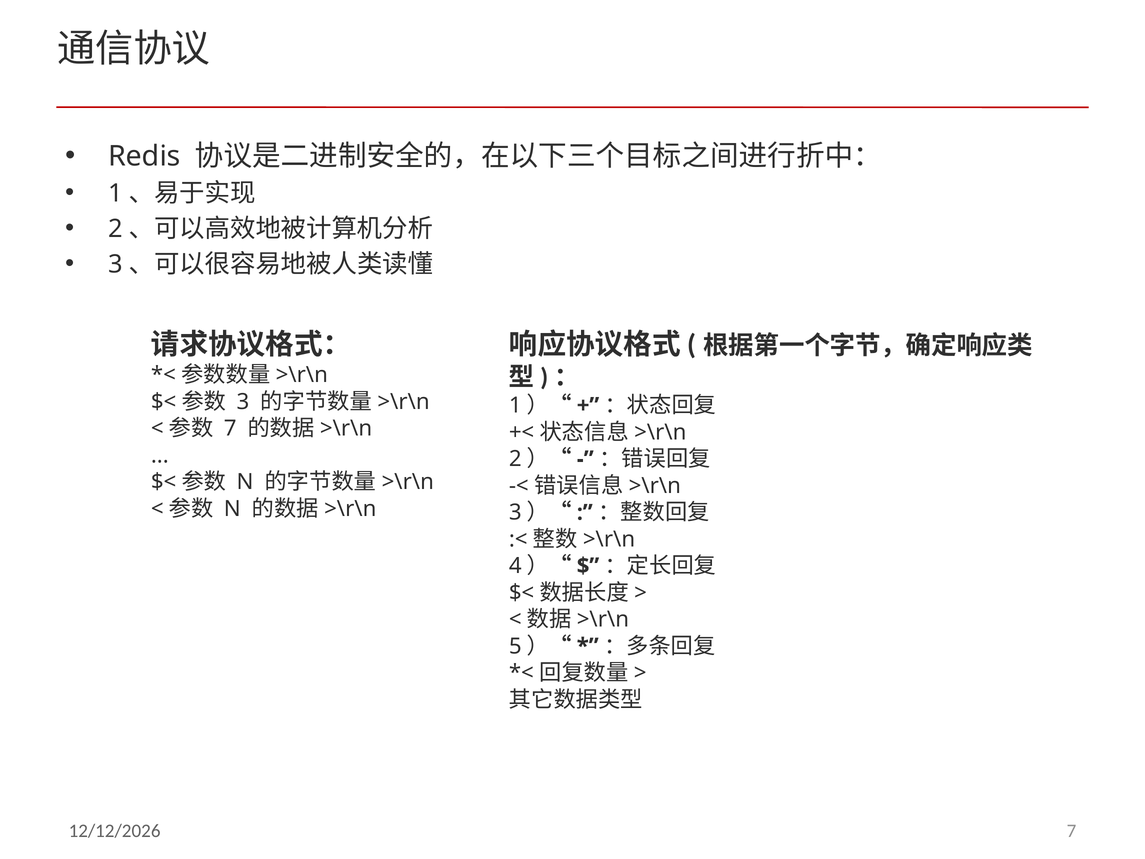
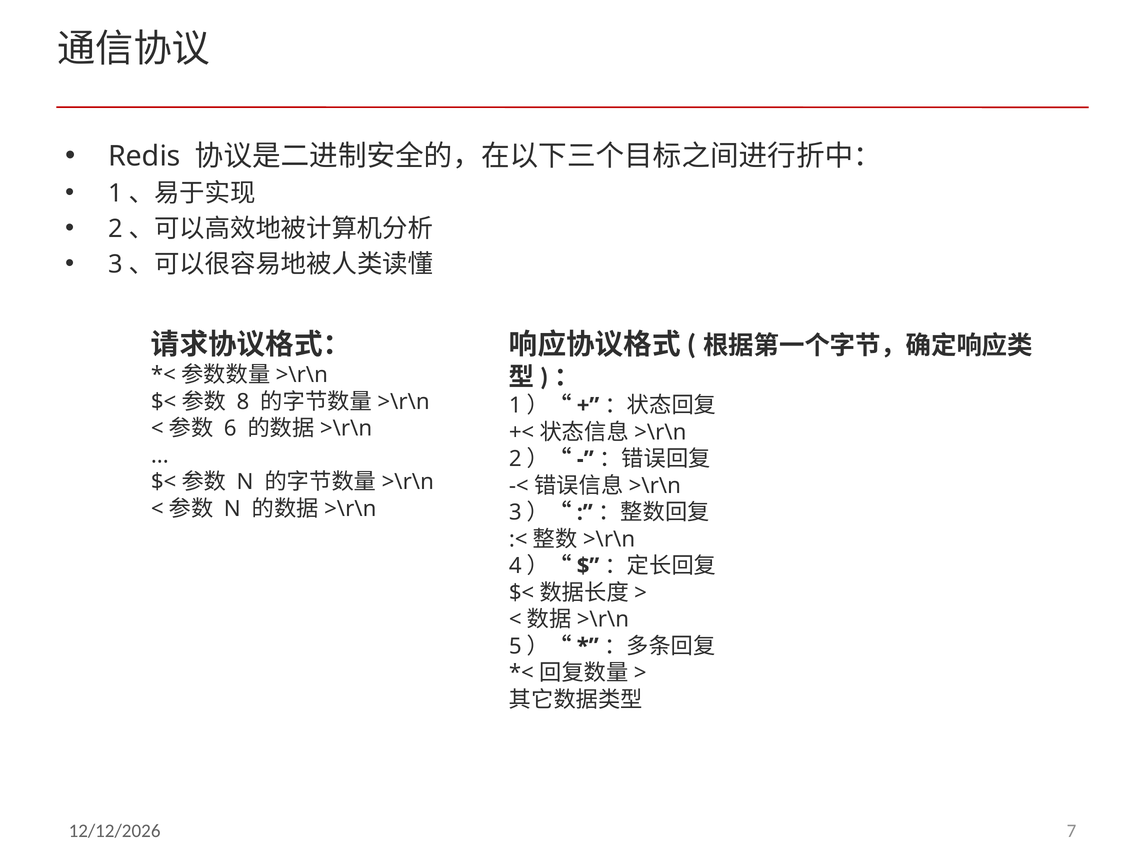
3: 3 -> 8
7 at (230, 428): 7 -> 6
